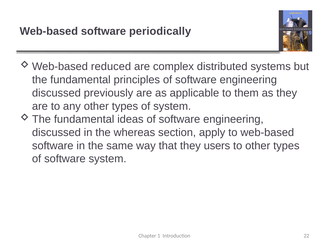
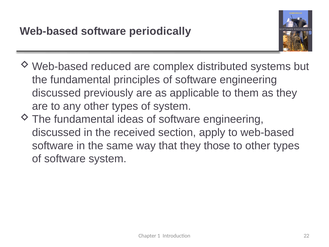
whereas: whereas -> received
users: users -> those
